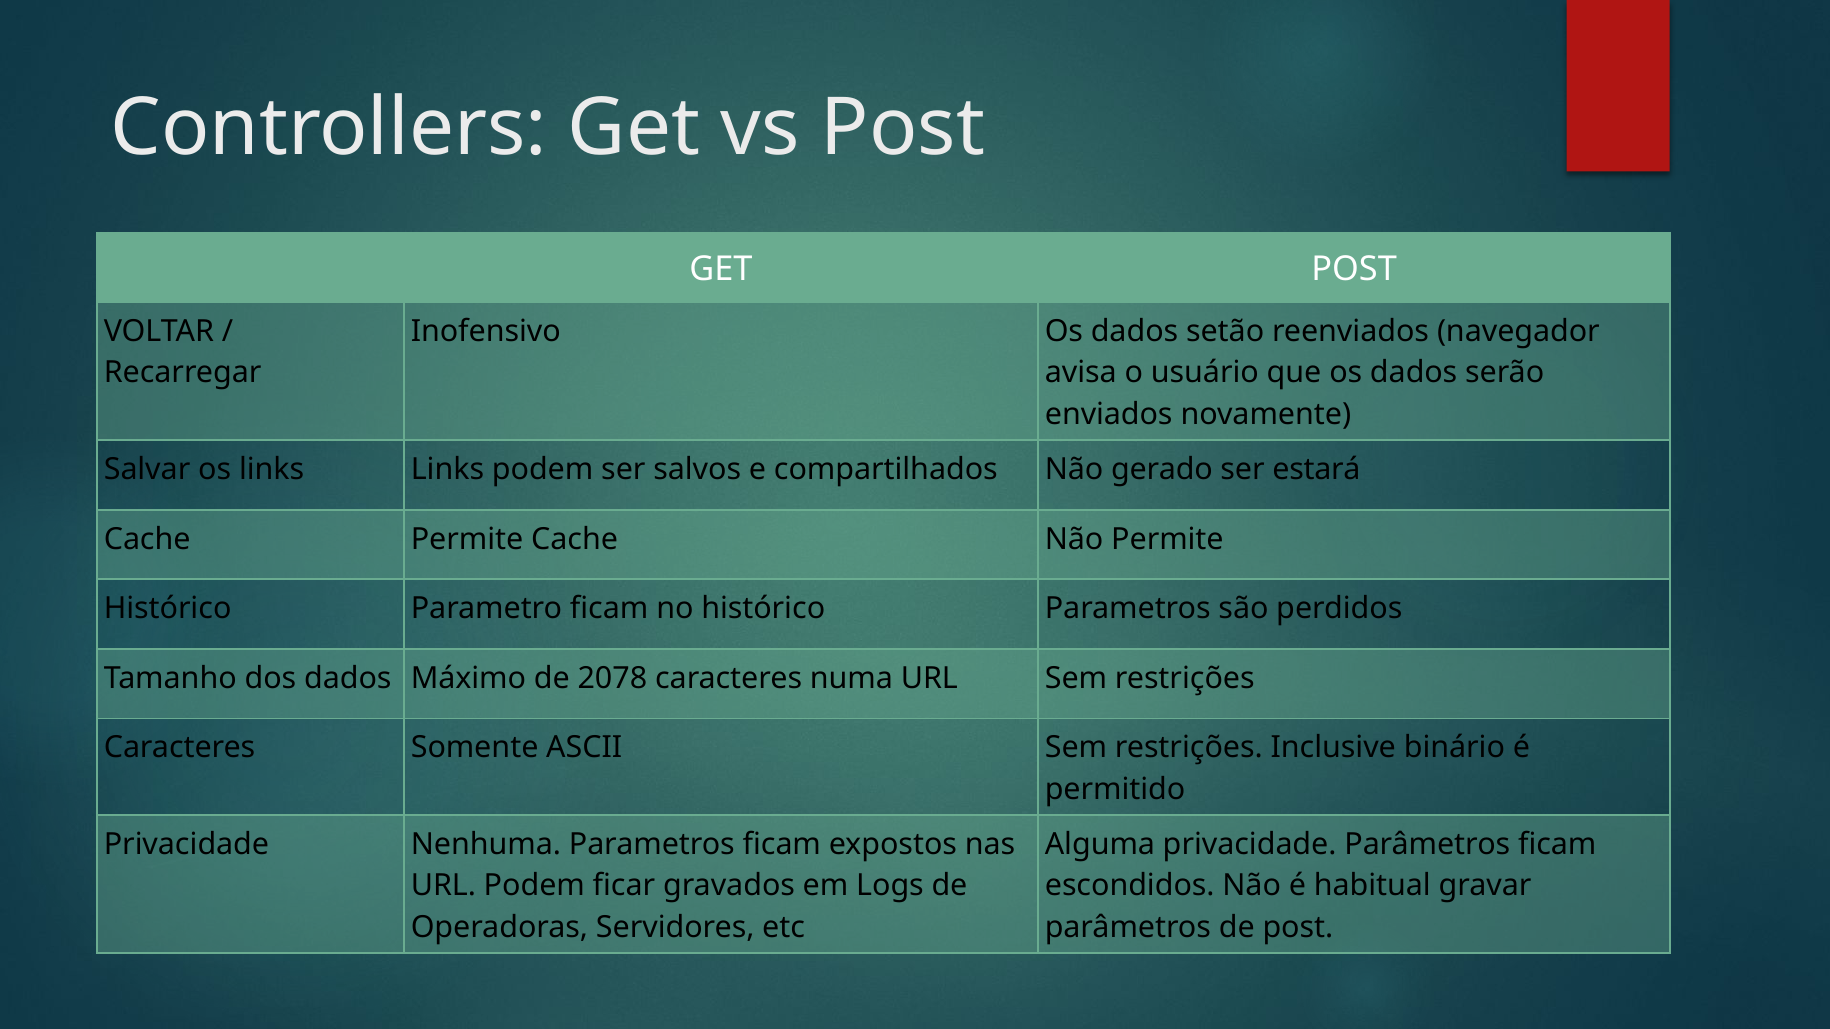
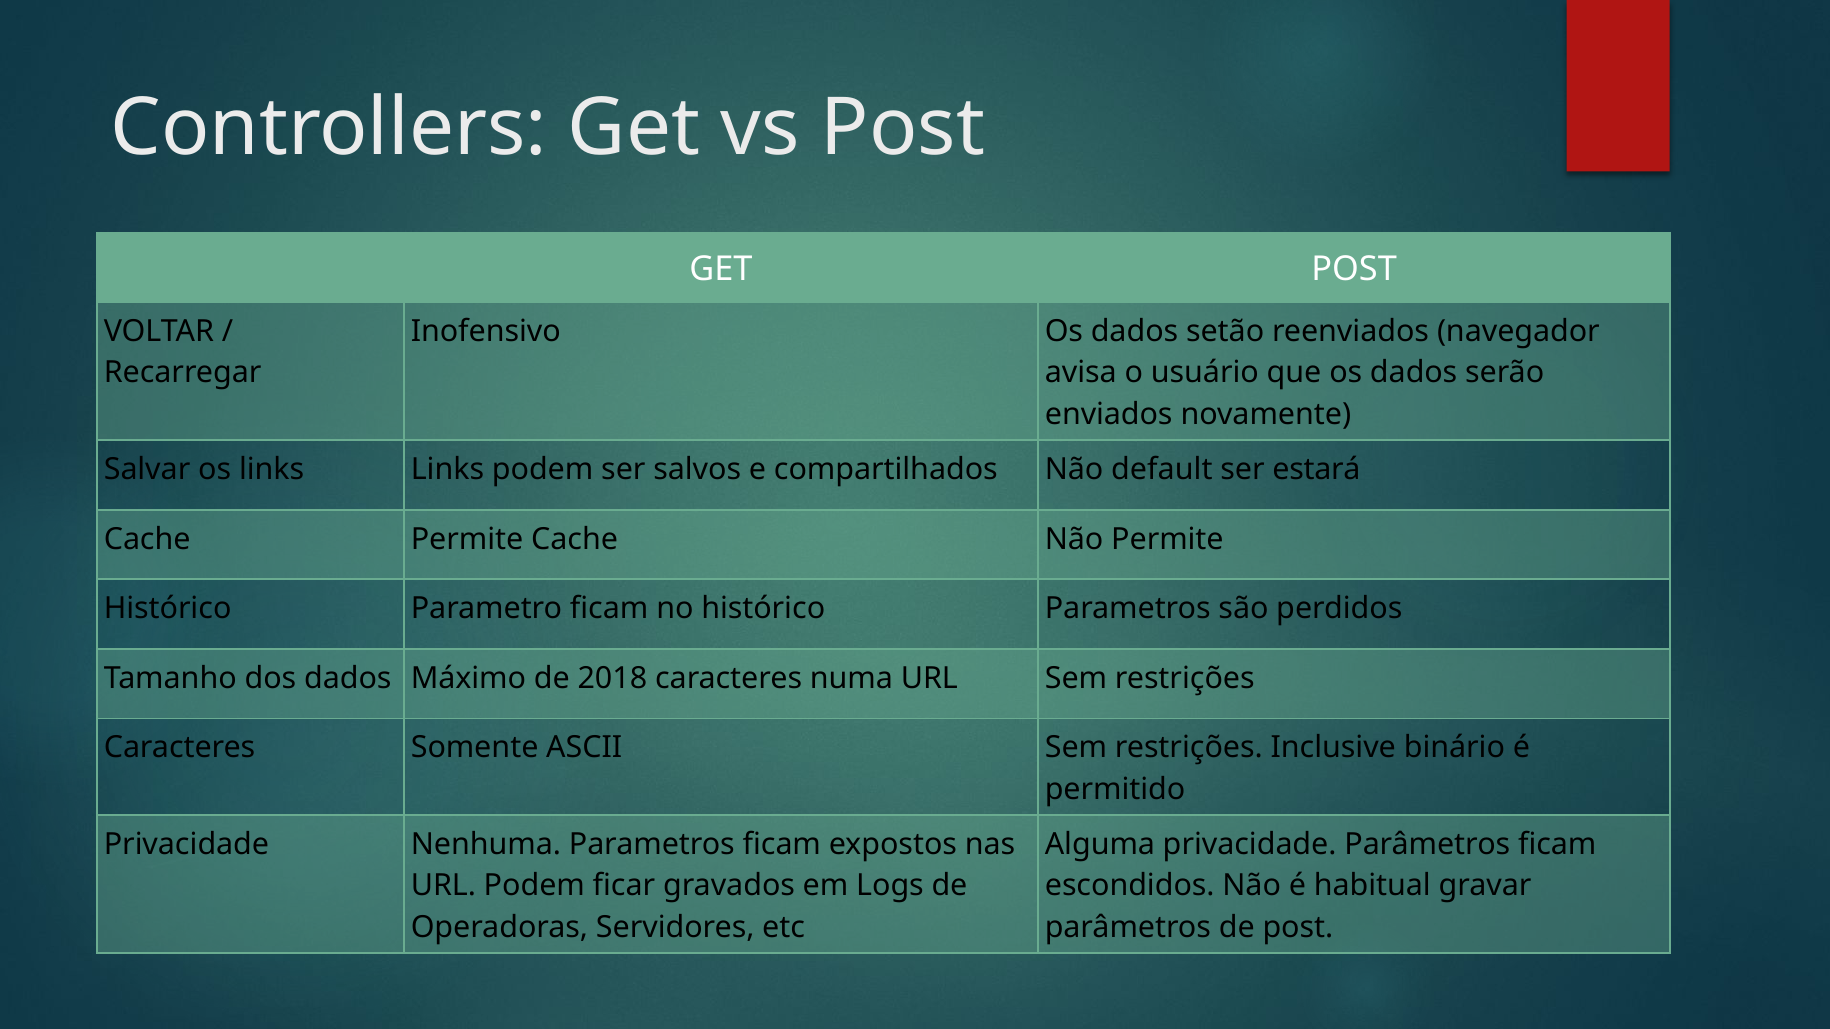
gerado: gerado -> default
2078: 2078 -> 2018
